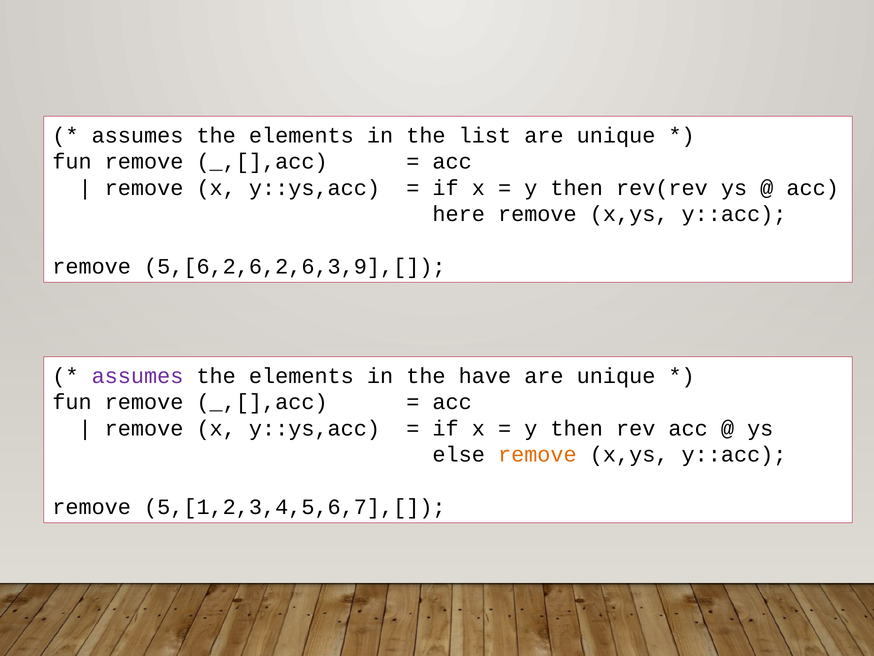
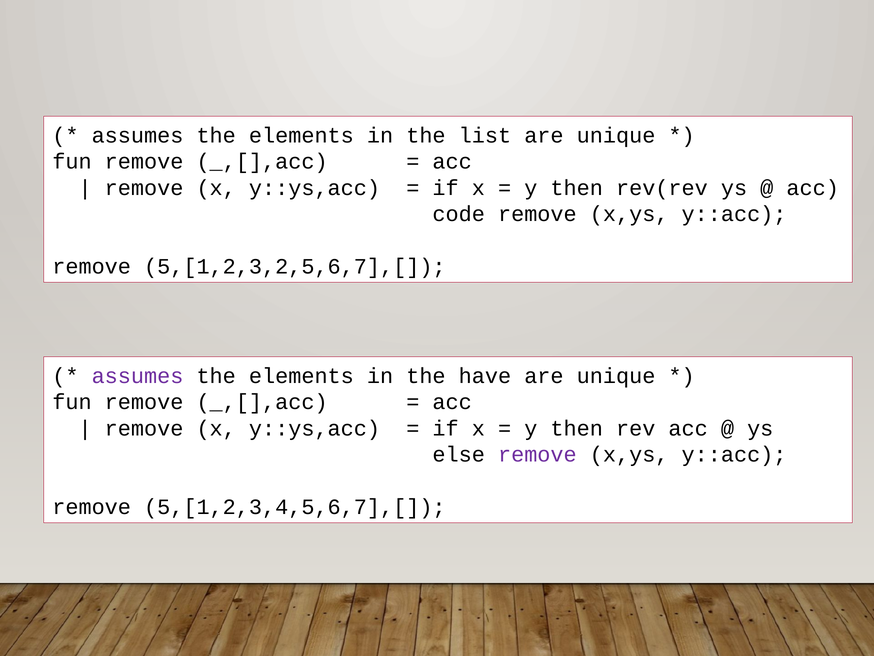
here: here -> code
5,[6,2,6,2,6,3,9],[: 5,[6,2,6,2,6,3,9],[ -> 5,[1,2,3,2,5,6,7],[
remove at (537, 454) colour: orange -> purple
